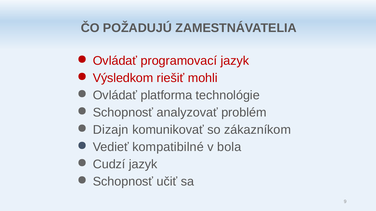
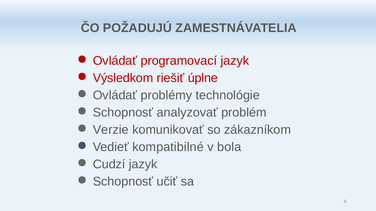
mohli: mohli -> úplne
platforma: platforma -> problémy
Dizajn: Dizajn -> Verzie
